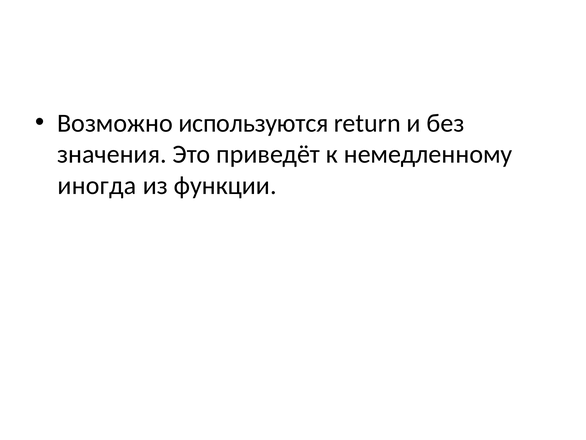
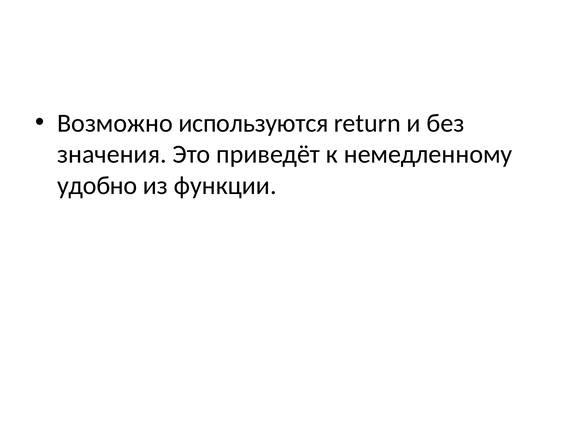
иногда: иногда -> удобно
